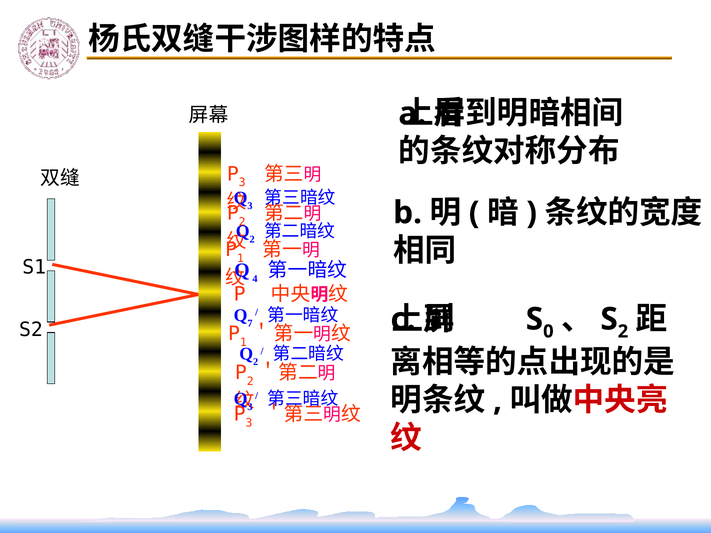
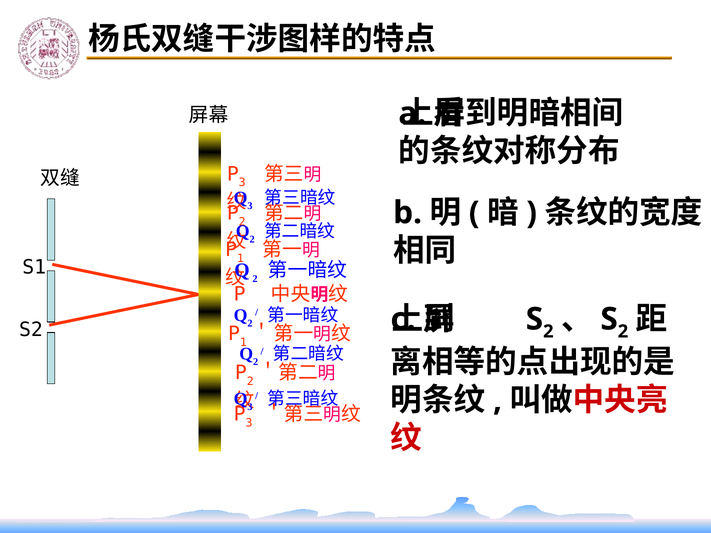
4 at (255, 279): 4 -> 2
0 at (548, 332): 0 -> 2
7 at (250, 323): 7 -> 2
